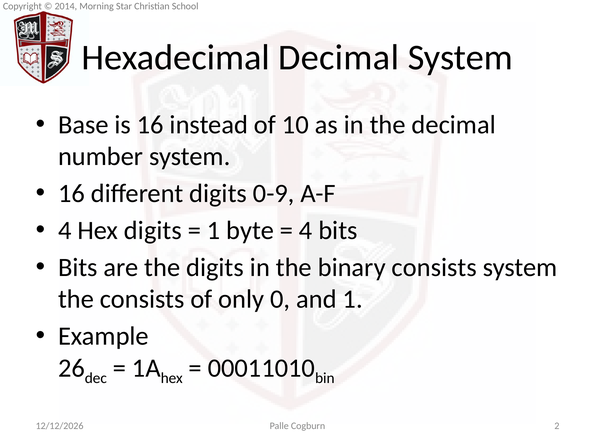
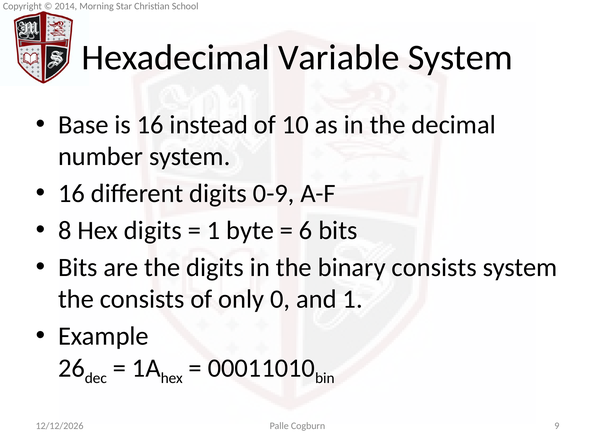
Hexadecimal Decimal: Decimal -> Variable
4 at (65, 231): 4 -> 8
4 at (306, 231): 4 -> 6
2: 2 -> 9
